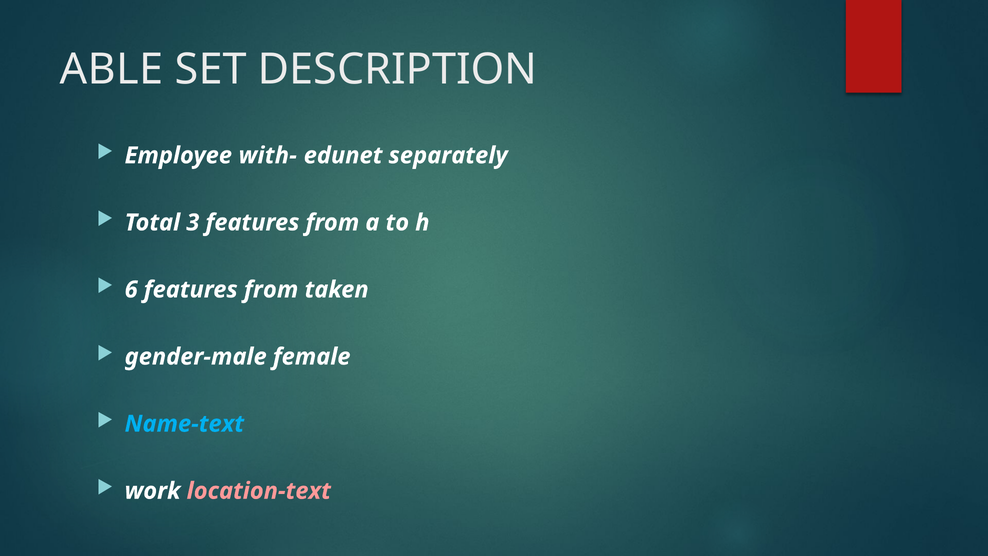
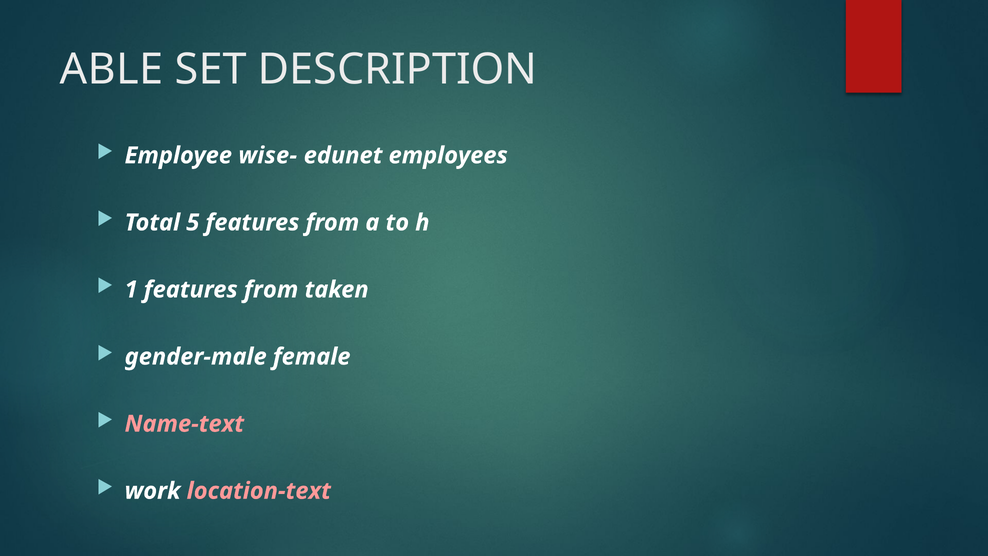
with-: with- -> wise-
separately: separately -> employees
3: 3 -> 5
6: 6 -> 1
Name-text colour: light blue -> pink
